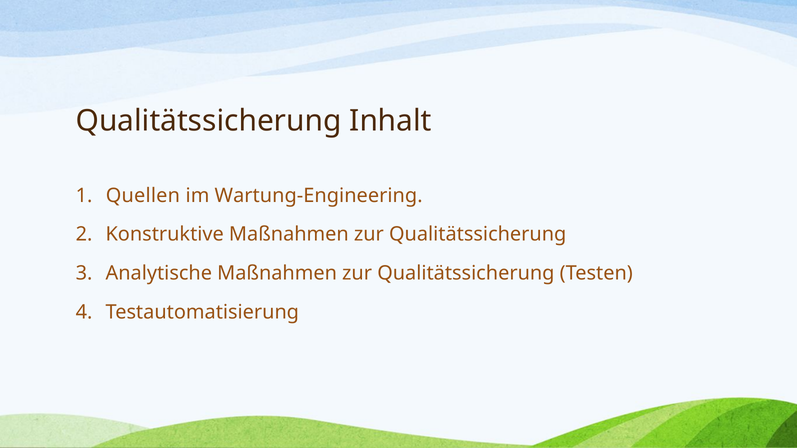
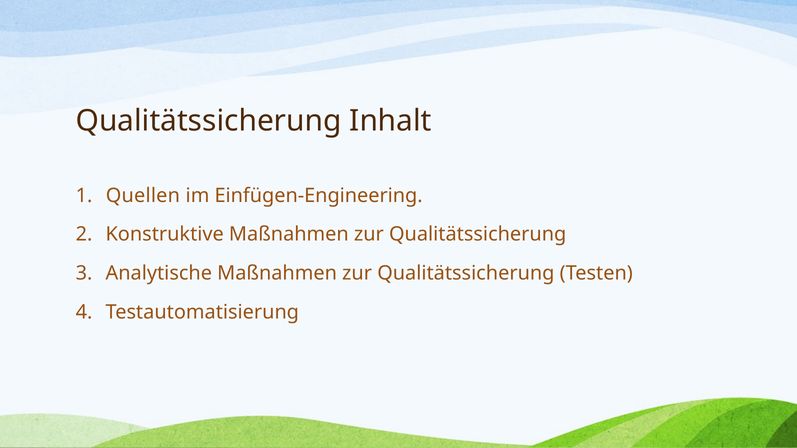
Wartung-Engineering: Wartung-Engineering -> Einfügen-Engineering
